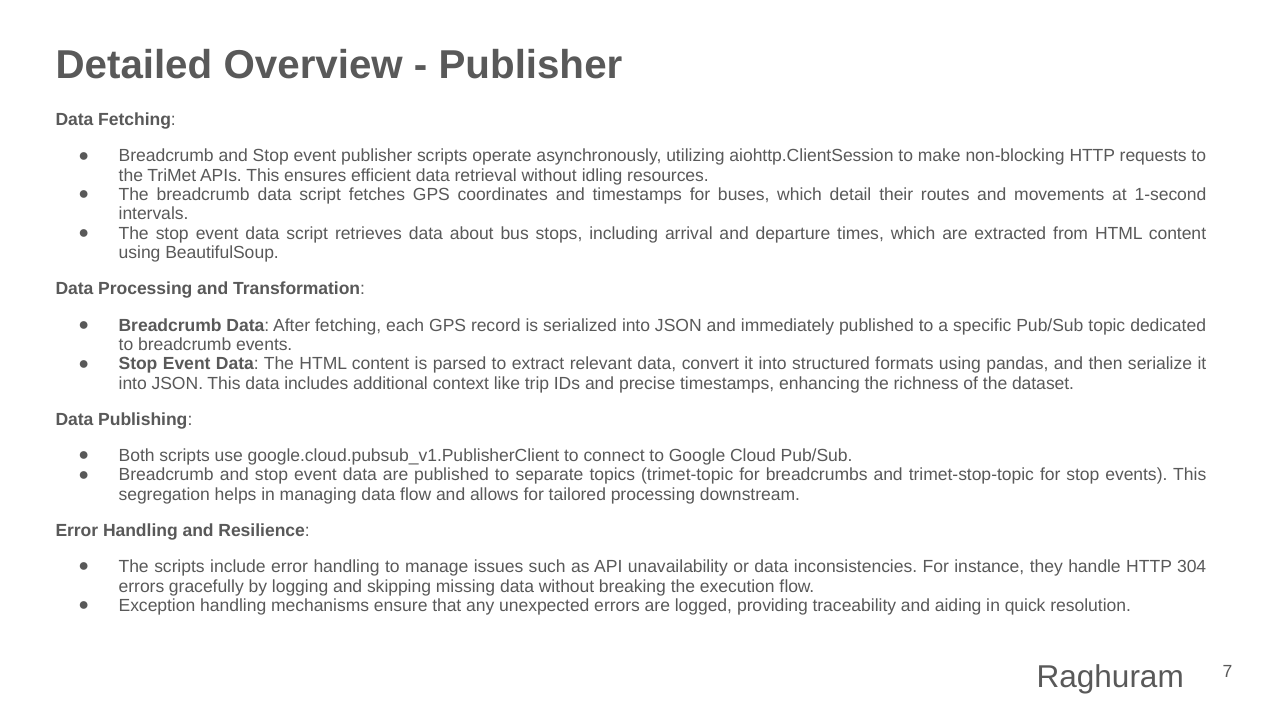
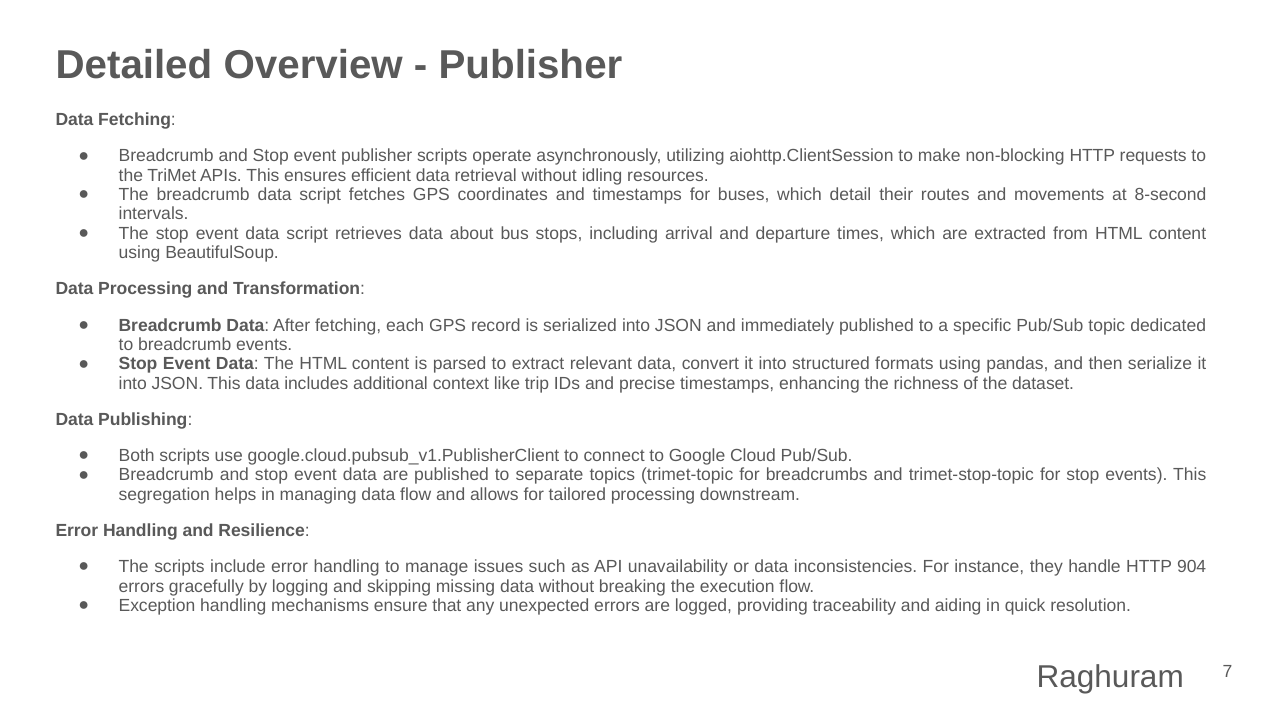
1-second: 1-second -> 8-second
304: 304 -> 904
